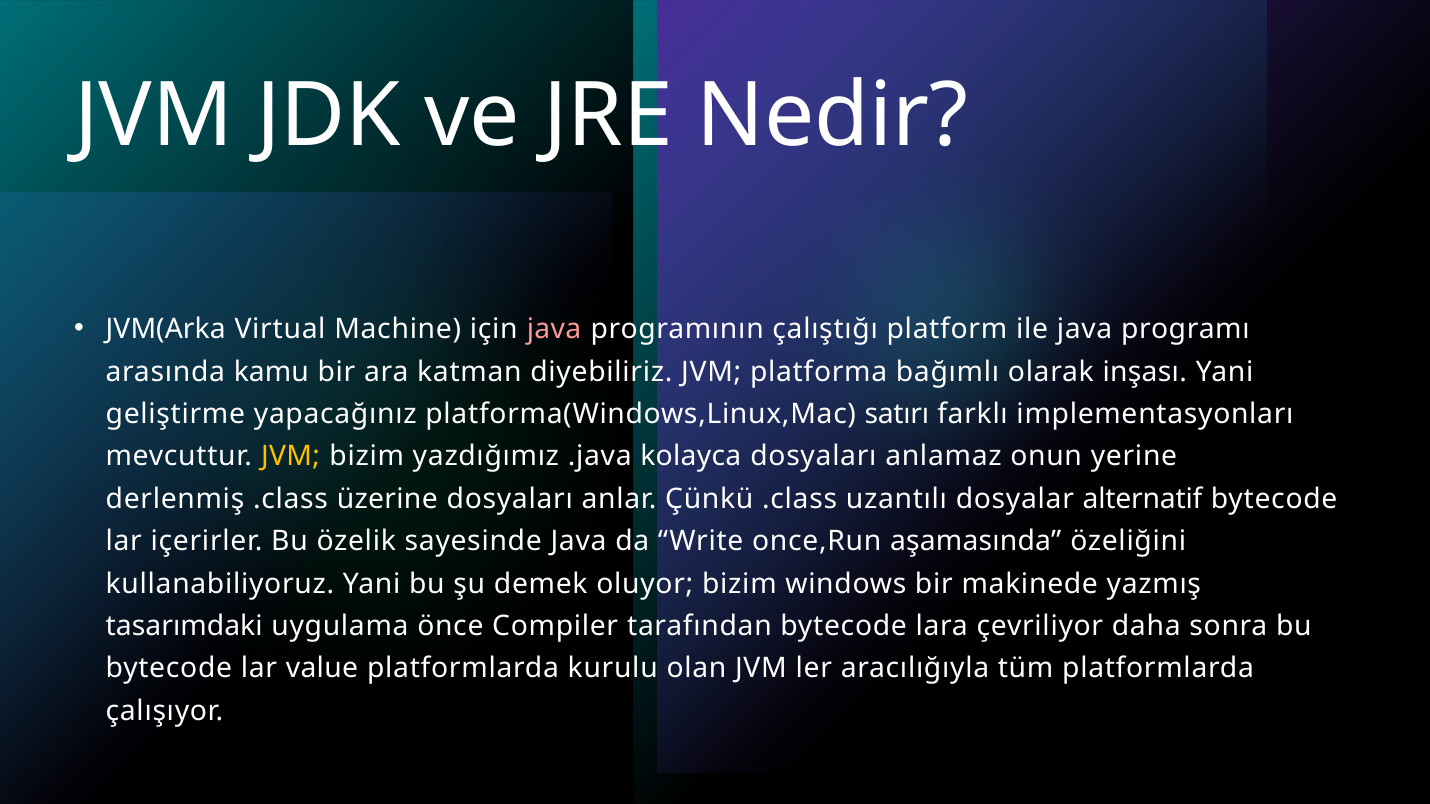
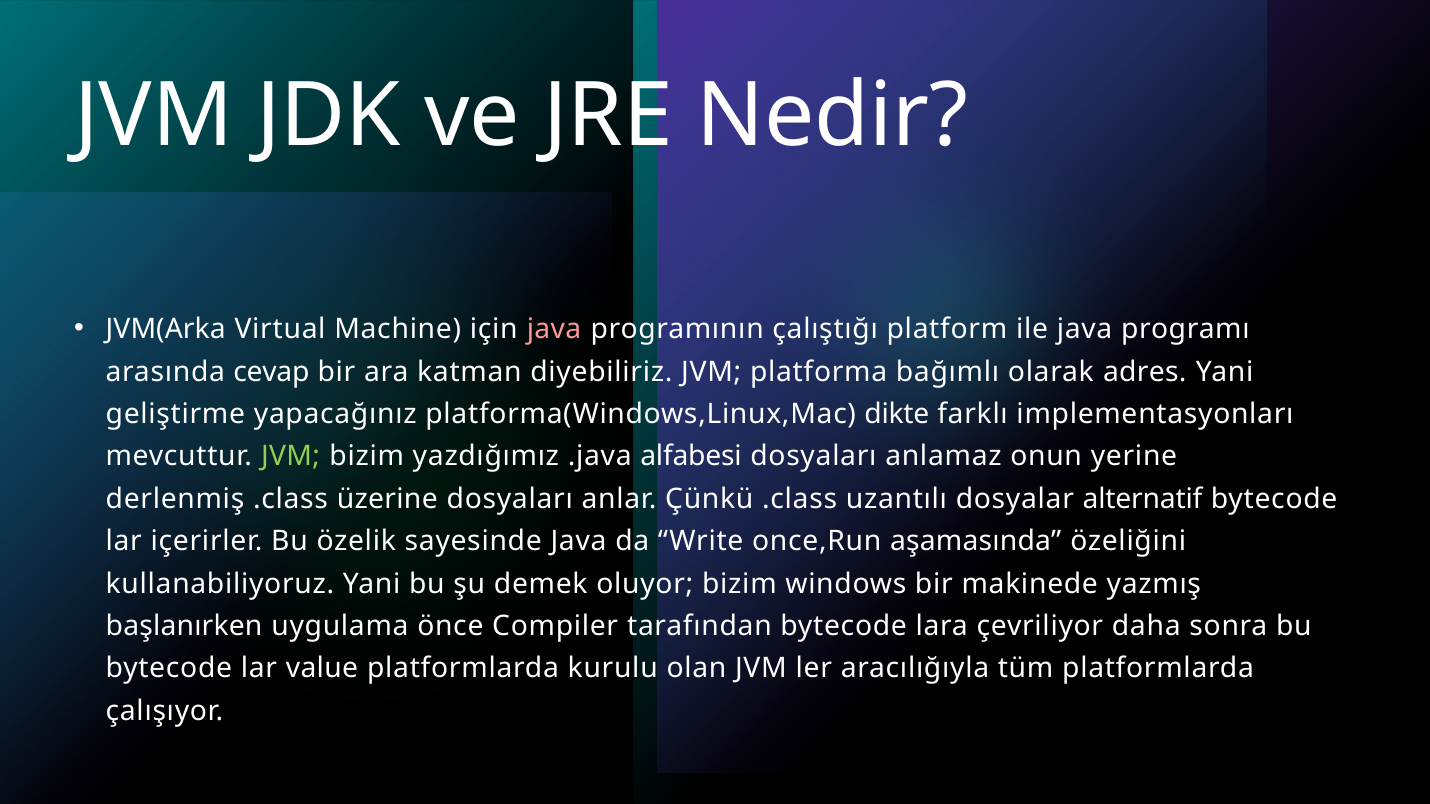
kamu: kamu -> cevap
inşası: inşası -> adres
satırı: satırı -> dikte
JVM at (290, 457) colour: yellow -> light green
kolayca: kolayca -> alfabesi
tasarımdaki: tasarımdaki -> başlanırken
